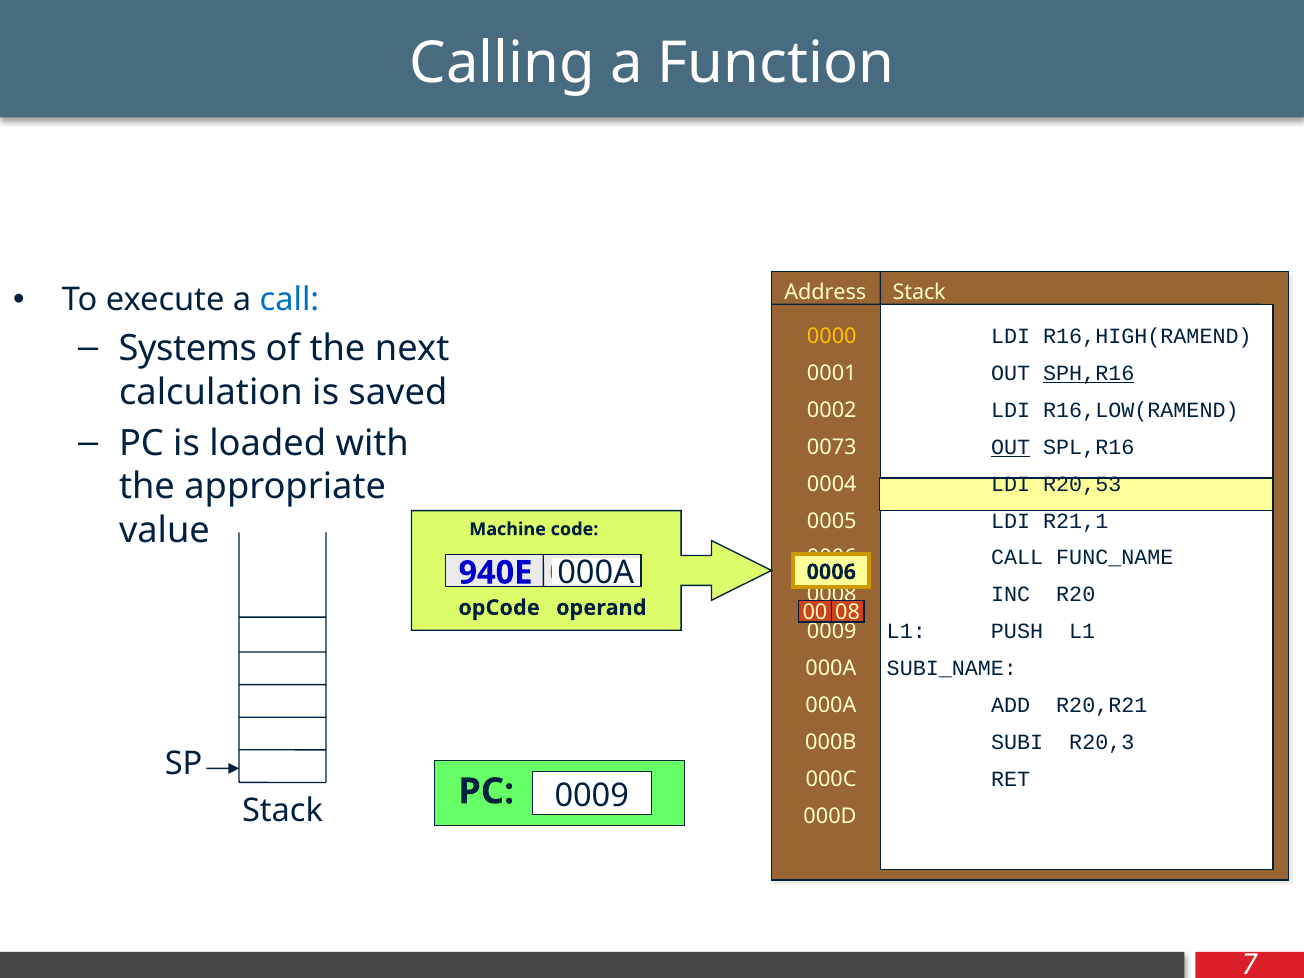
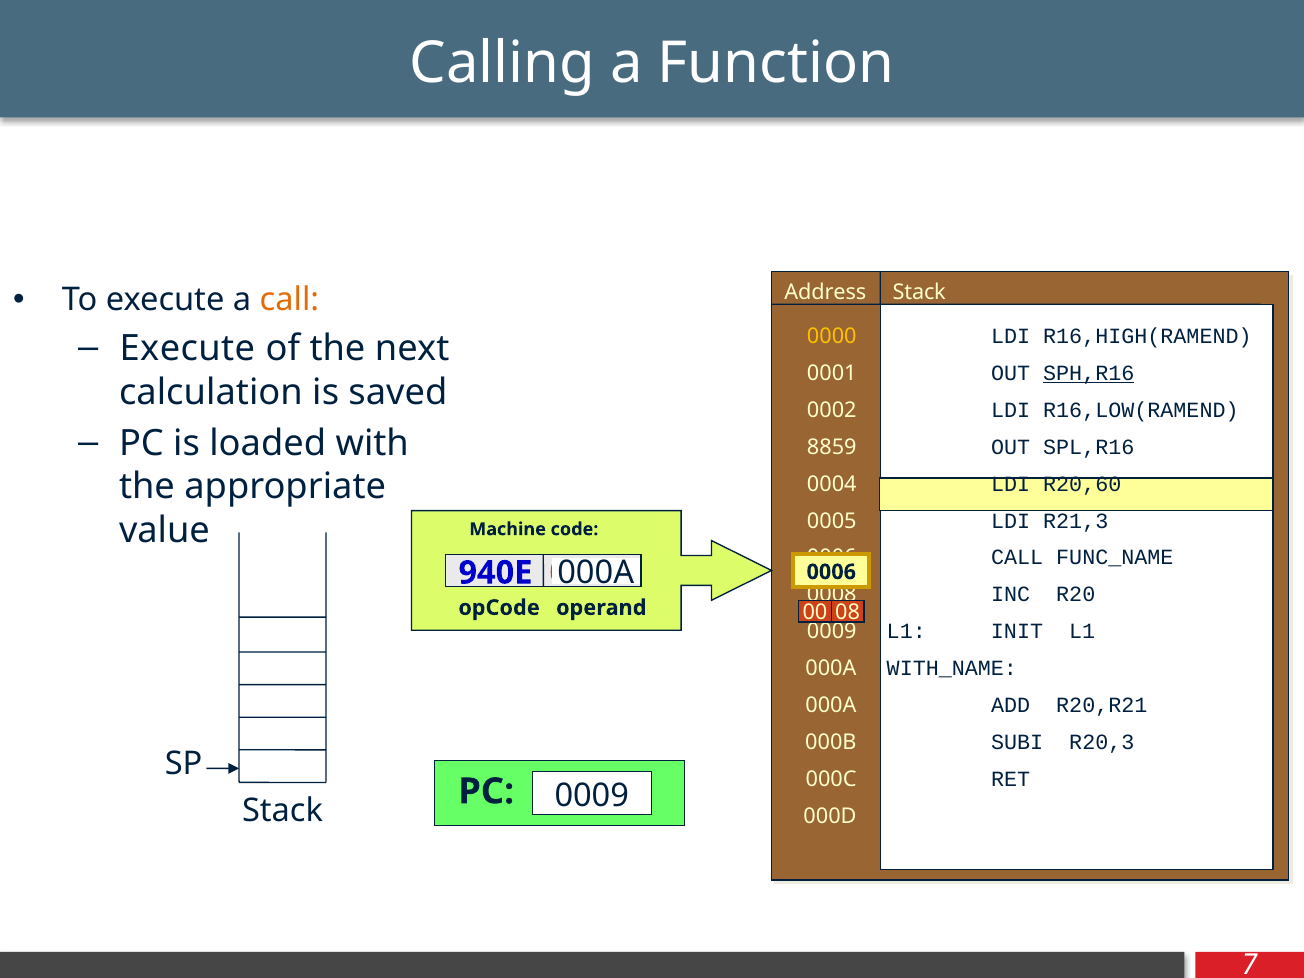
call at (289, 300) colour: blue -> orange
Systems at (188, 349): Systems -> Execute
OUT at (1011, 447) underline: present -> none
0073: 0073 -> 8859
R20,53: R20,53 -> R20,60
R21,1: R21,1 -> R21,3
PUSH: PUSH -> INIT
SUBI_NAME: SUBI_NAME -> WITH_NAME
